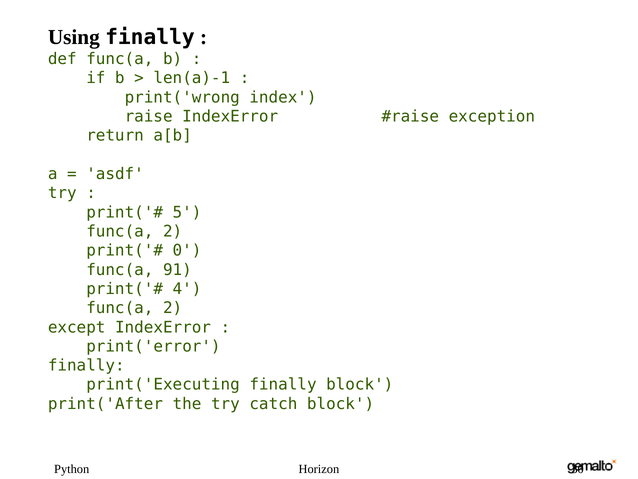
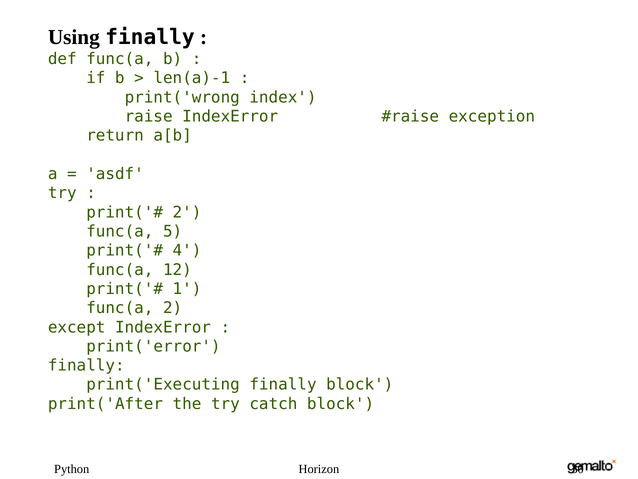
5 at (187, 212): 5 -> 2
2 at (173, 231): 2 -> 5
0: 0 -> 4
91: 91 -> 12
4: 4 -> 1
